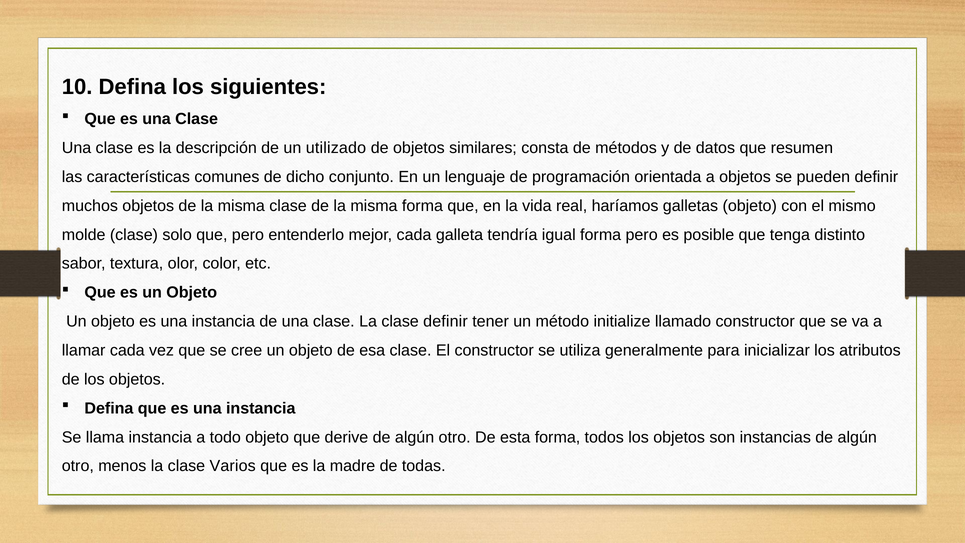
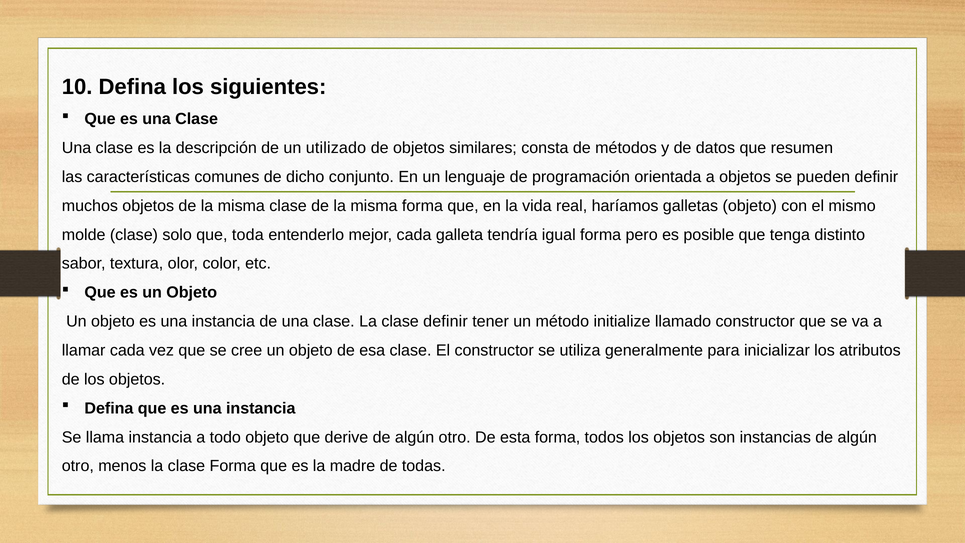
que pero: pero -> toda
clase Varios: Varios -> Forma
